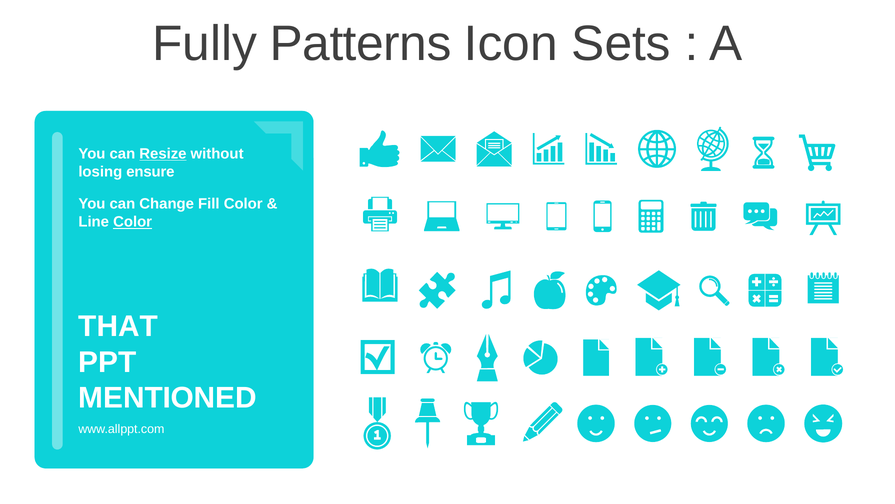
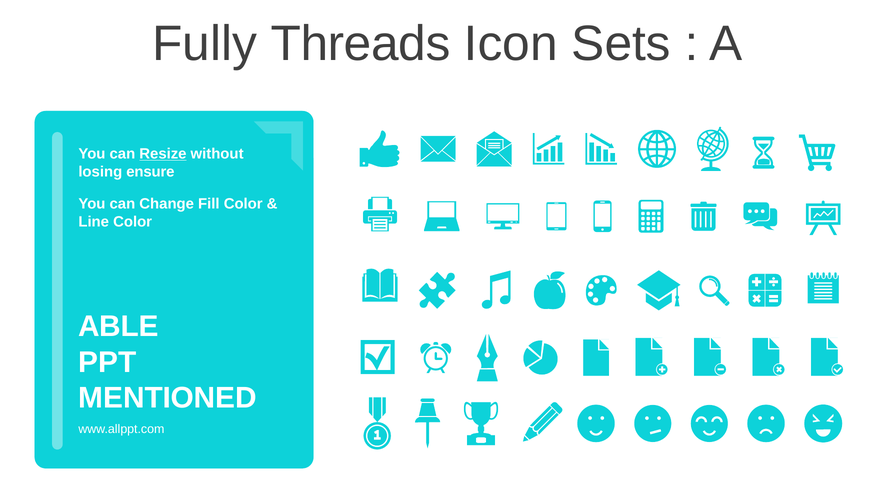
Patterns: Patterns -> Threads
Color at (133, 222) underline: present -> none
THAT: THAT -> ABLE
